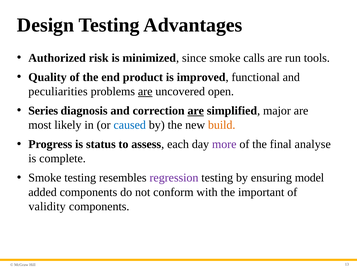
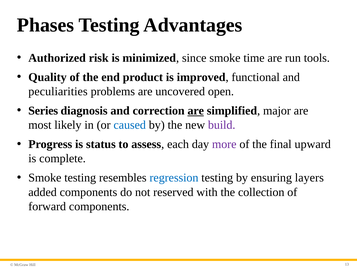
Design: Design -> Phases
calls: calls -> time
are at (145, 91) underline: present -> none
build colour: orange -> purple
analyse: analyse -> upward
regression colour: purple -> blue
model: model -> layers
conform: conform -> reserved
important: important -> collection
validity: validity -> forward
